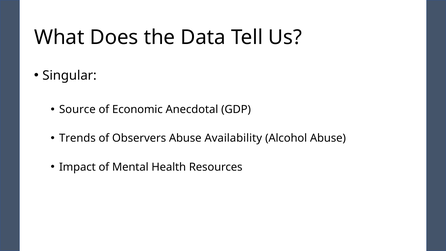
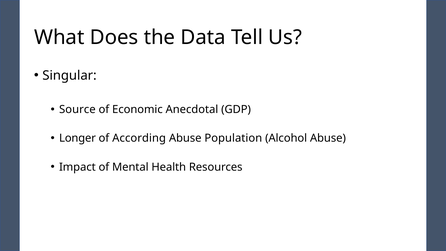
Trends: Trends -> Longer
Observers: Observers -> According
Availability: Availability -> Population
